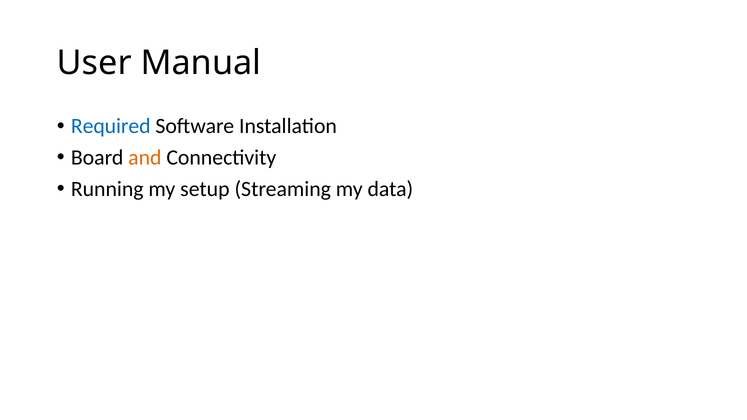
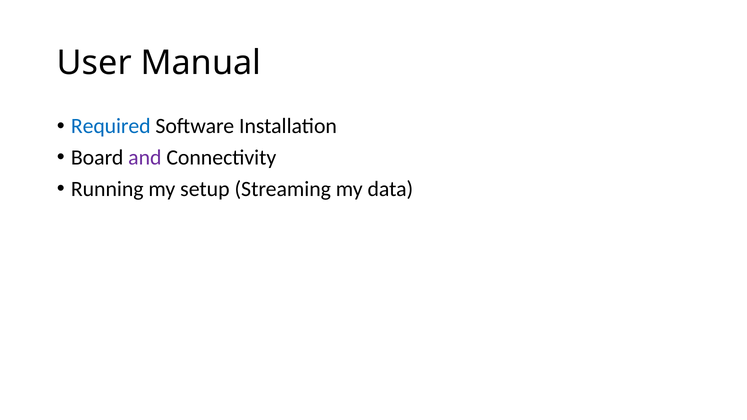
and colour: orange -> purple
